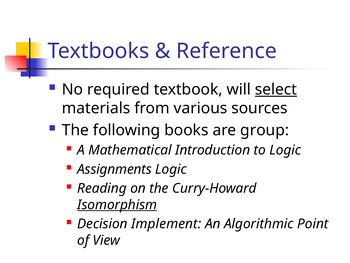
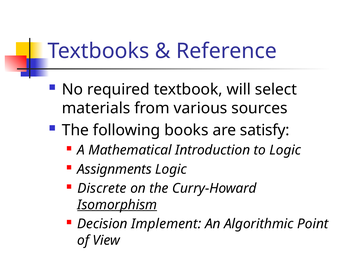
select underline: present -> none
group: group -> satisfy
Reading: Reading -> Discrete
